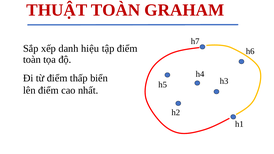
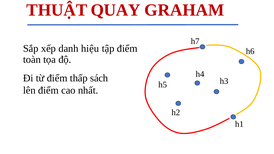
THUẬT TOÀN: TOÀN -> QUAY
biển: biển -> sách
